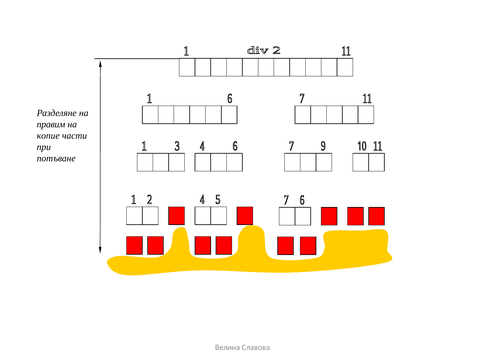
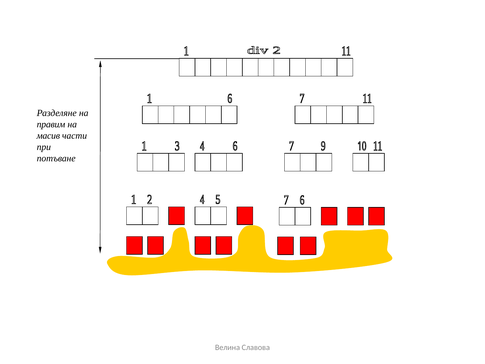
копие: копие -> масив
